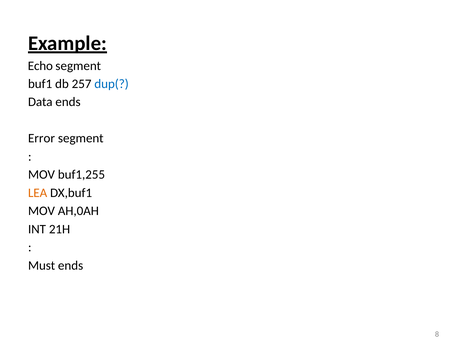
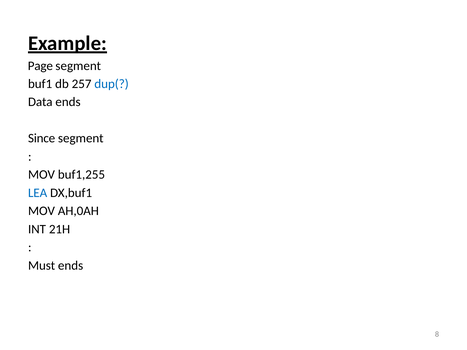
Echo: Echo -> Page
Error: Error -> Since
LEA colour: orange -> blue
